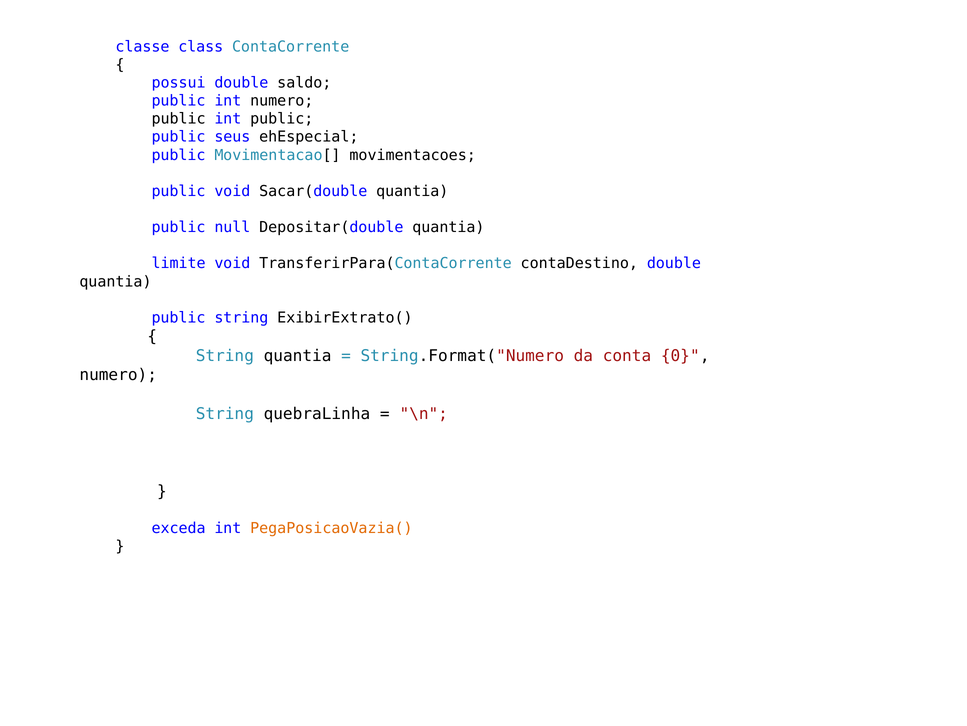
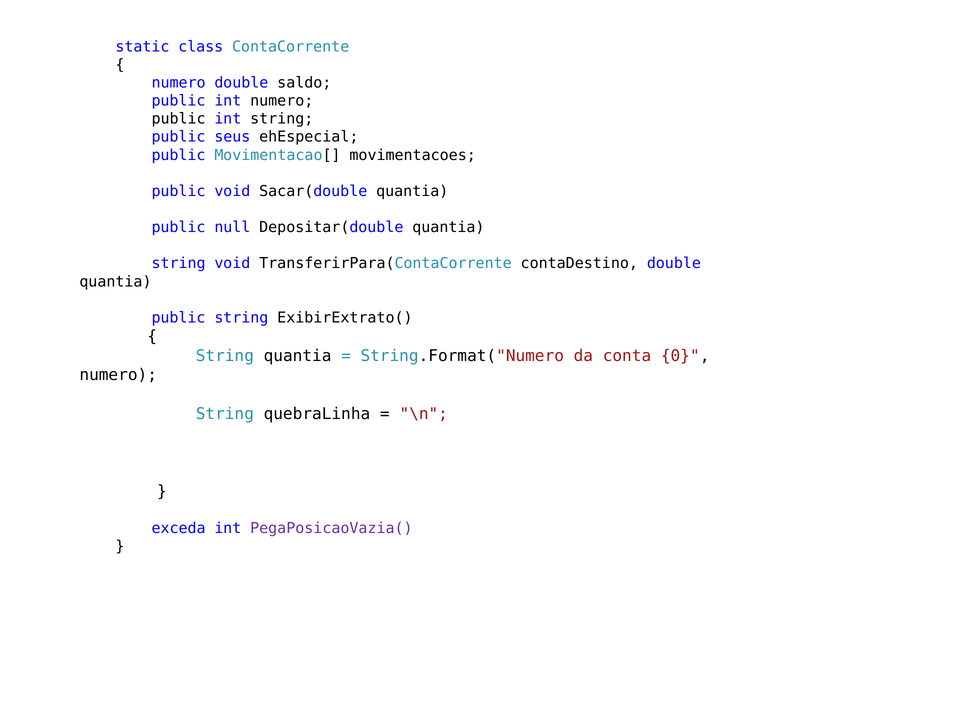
classe: classe -> static
possui at (179, 83): possui -> numero
int public: public -> string
limite at (179, 263): limite -> string
PegaPosicaoVazia( colour: orange -> purple
